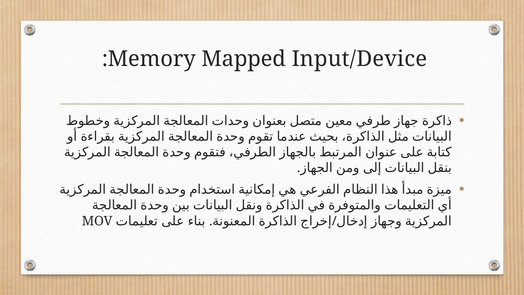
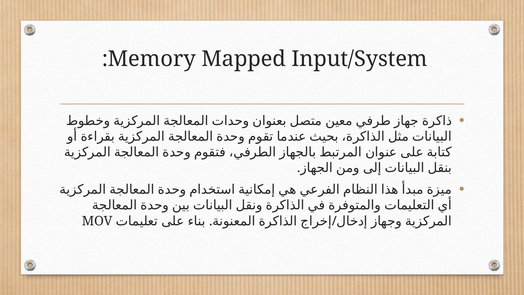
Input/Device: Input/Device -> Input/System
